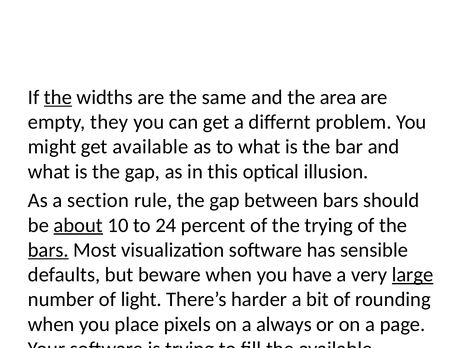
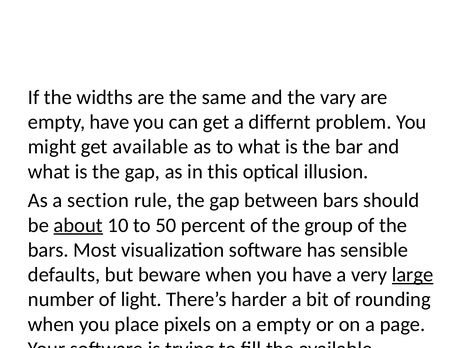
the at (58, 97) underline: present -> none
the area: area -> vary
empty they: they -> have
24: 24 -> 50
the trying: trying -> group
bars at (48, 250) underline: present -> none
a always: always -> empty
